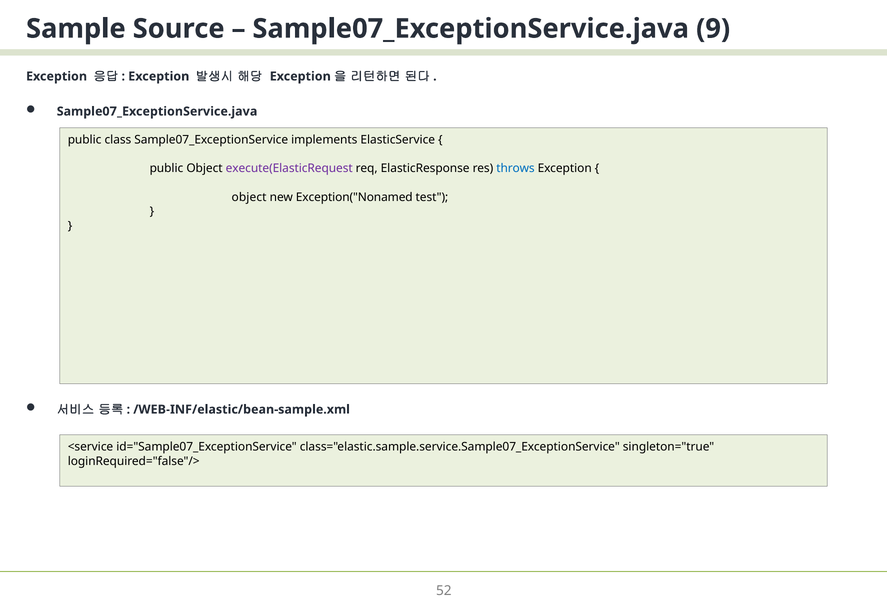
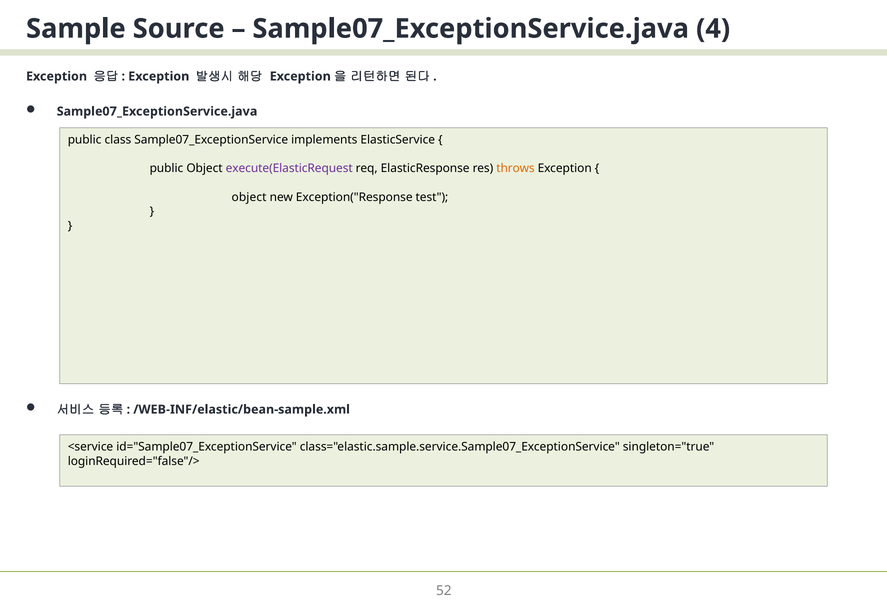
9: 9 -> 4
throws colour: blue -> orange
Exception("Nonamed: Exception("Nonamed -> Exception("Response
